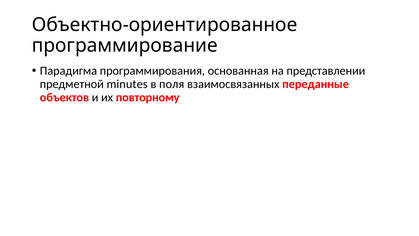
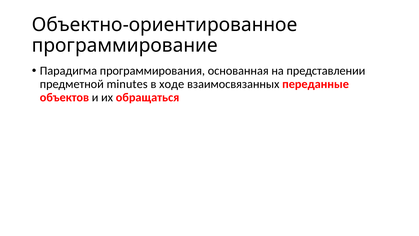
поля: поля -> ходе
повторному: повторному -> обращаться
